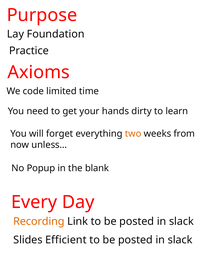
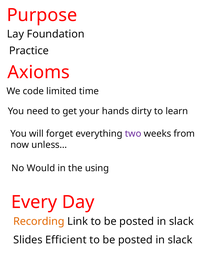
two colour: orange -> purple
Popup: Popup -> Would
blank: blank -> using
